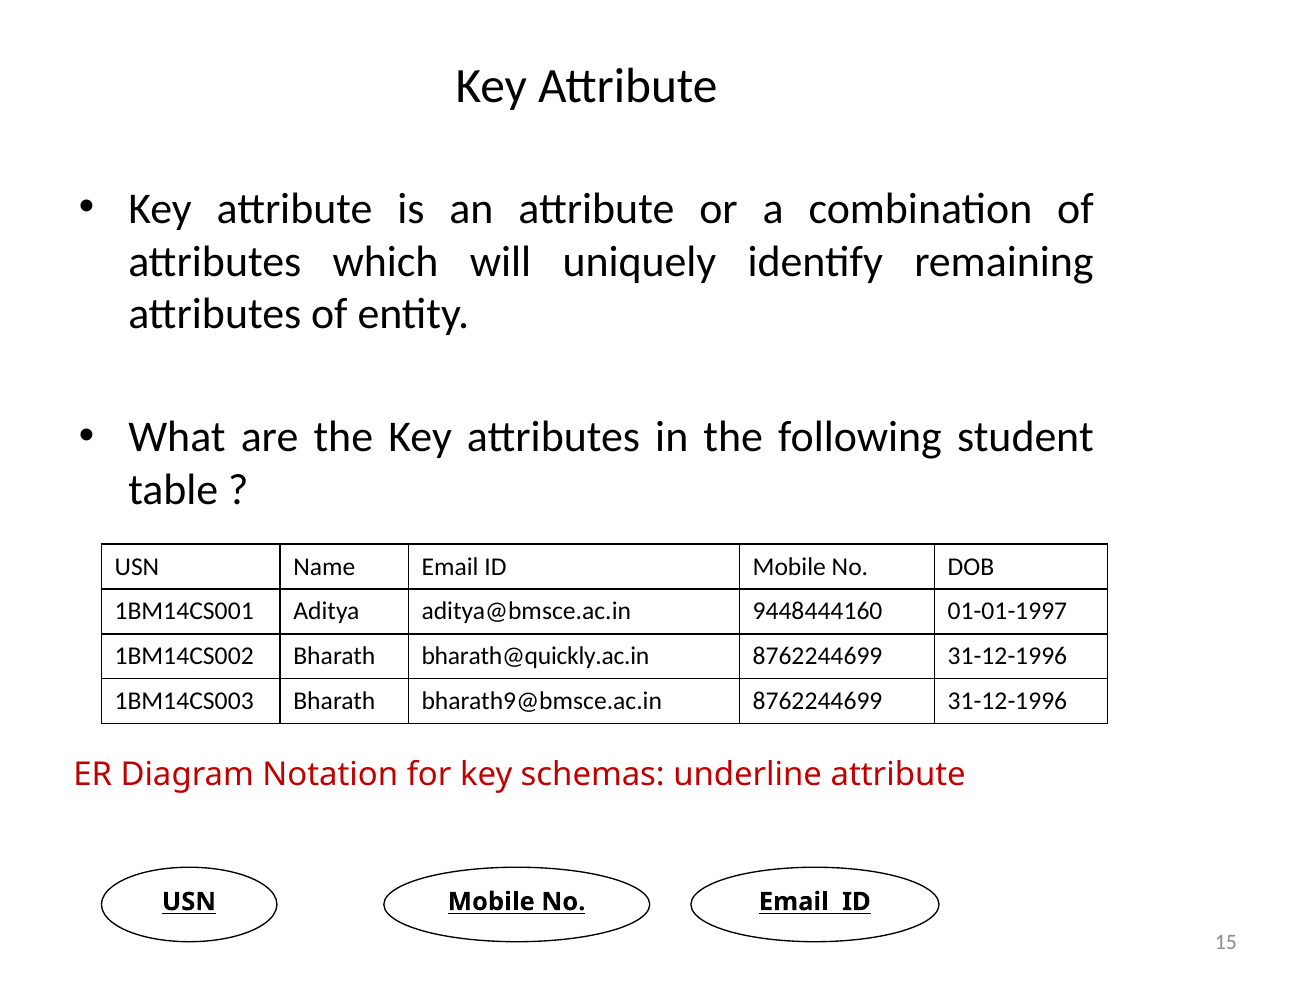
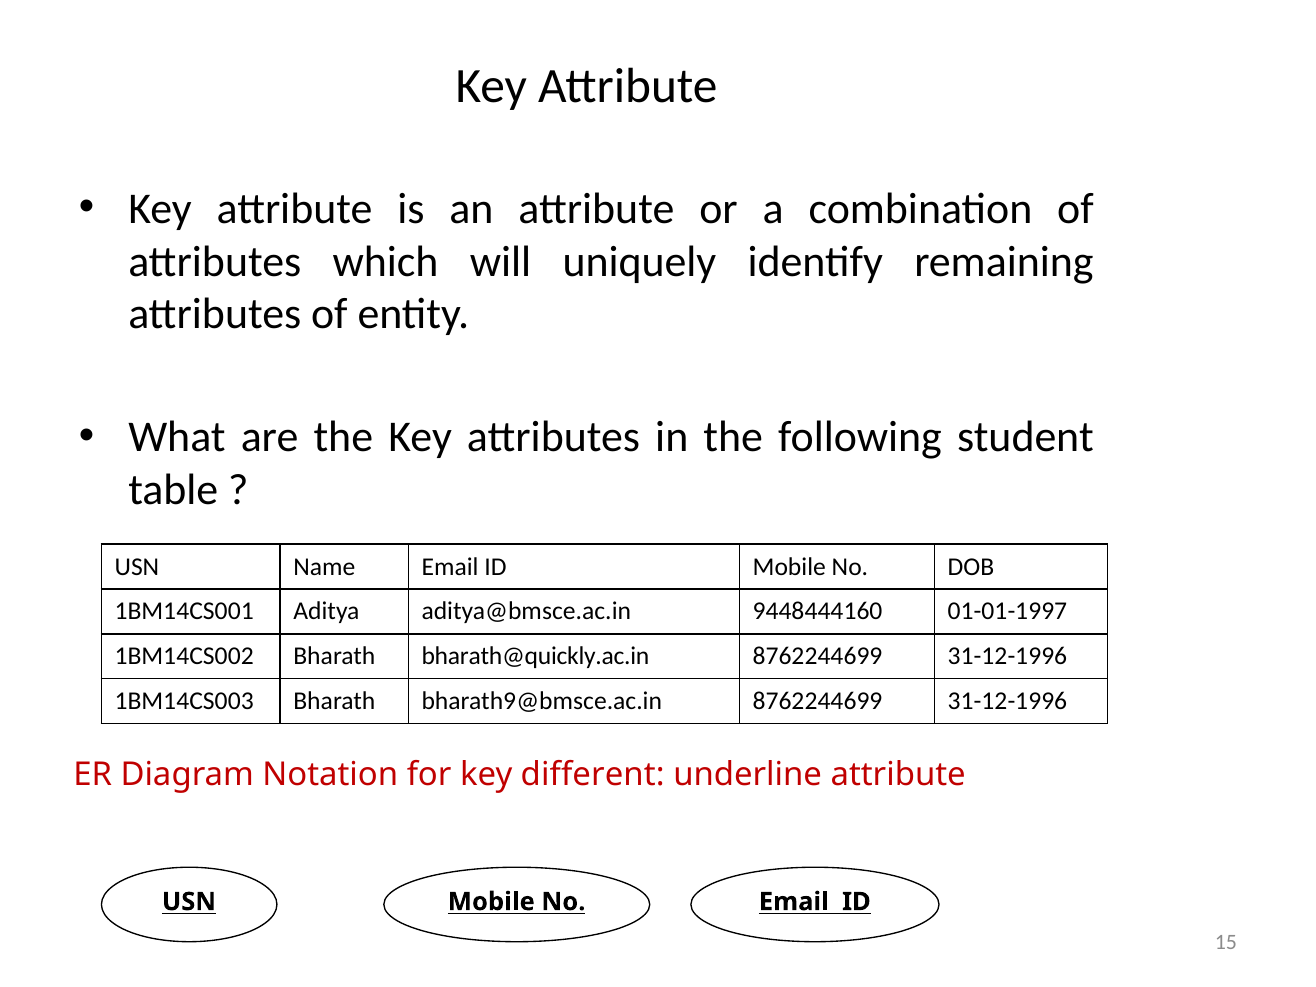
schemas: schemas -> different
